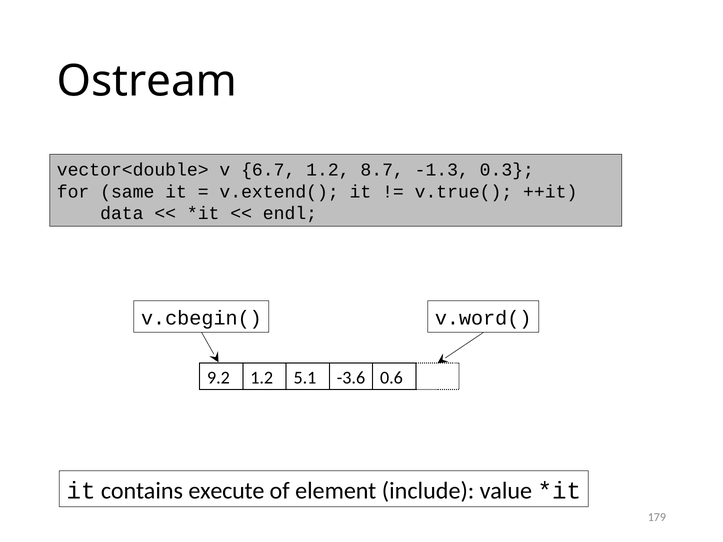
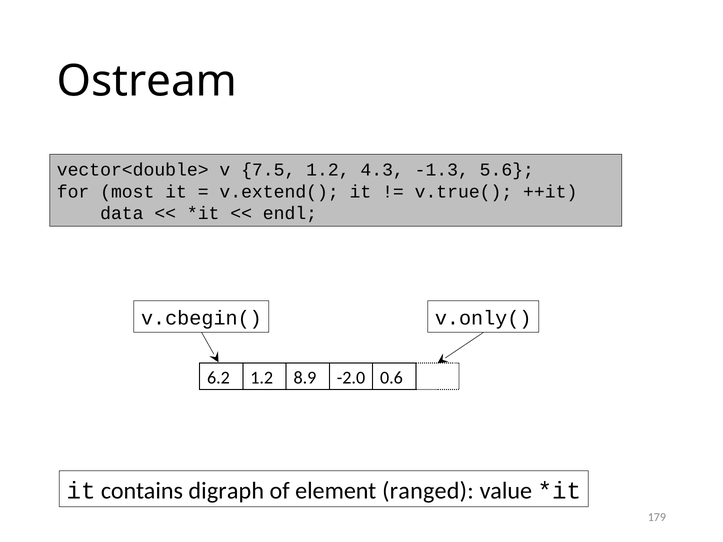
6.7: 6.7 -> 7.5
8.7: 8.7 -> 4.3
0.3: 0.3 -> 5.6
same: same -> most
v.word(: v.word( -> v.only(
9.2: 9.2 -> 6.2
5.1: 5.1 -> 8.9
-3.6: -3.6 -> -2.0
execute: execute -> digraph
include: include -> ranged
